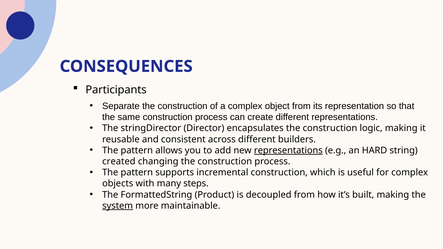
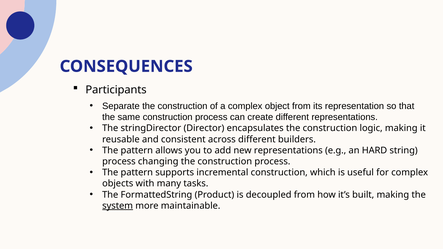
representations at (288, 150) underline: present -> none
created at (119, 162): created -> process
steps: steps -> tasks
